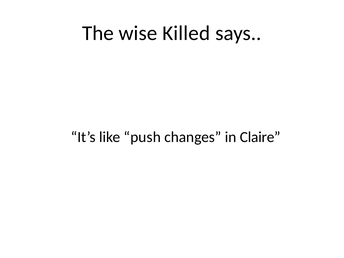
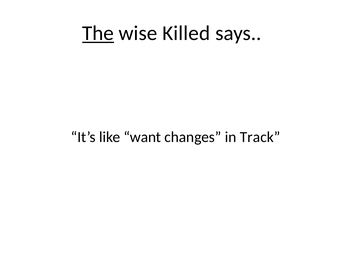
The underline: none -> present
push: push -> want
Claire: Claire -> Track
